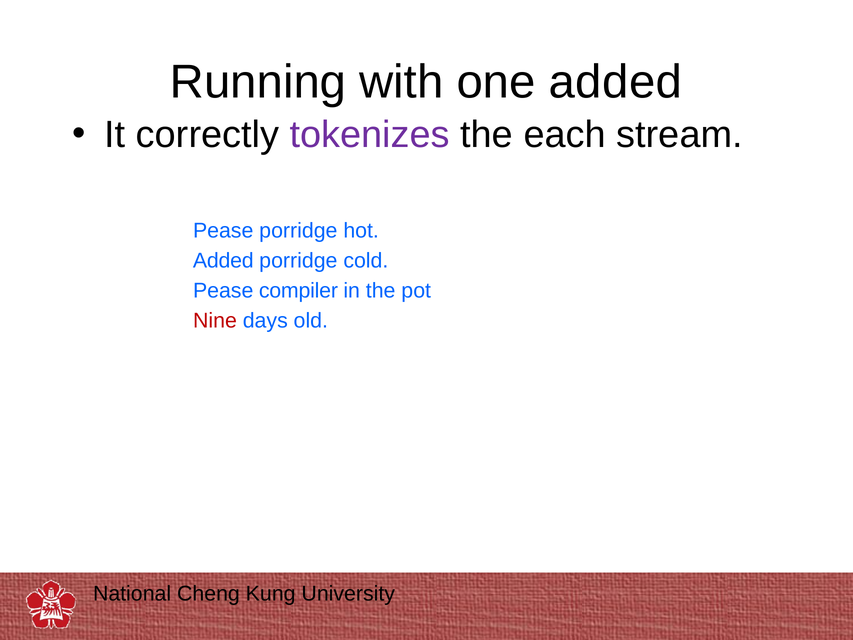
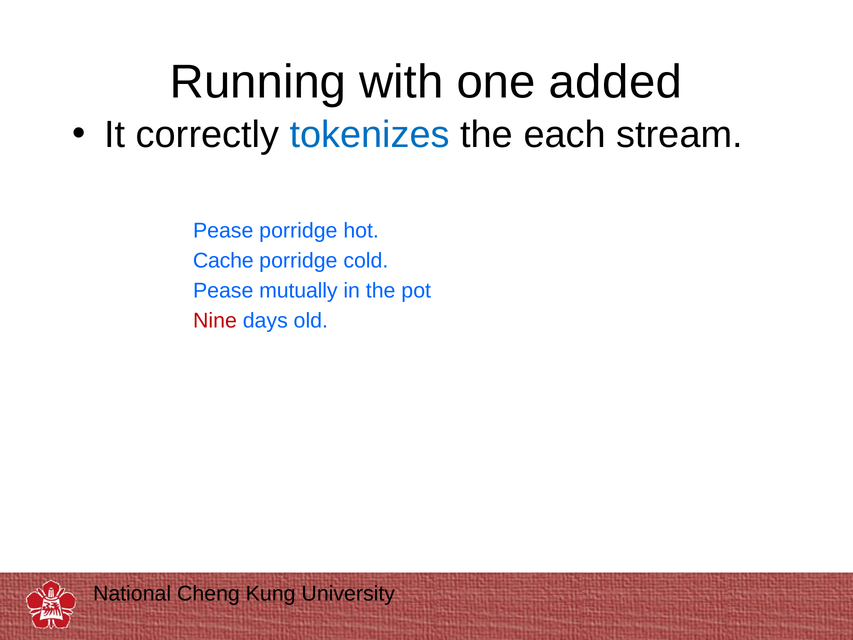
tokenizes colour: purple -> blue
Added at (223, 261): Added -> Cache
compiler: compiler -> mutually
